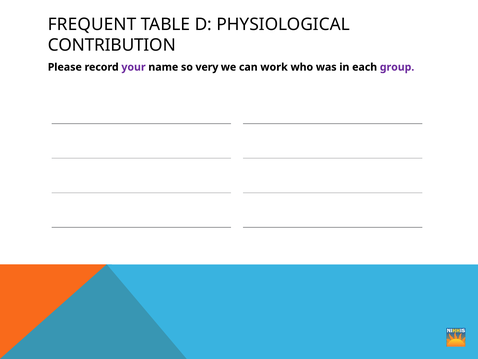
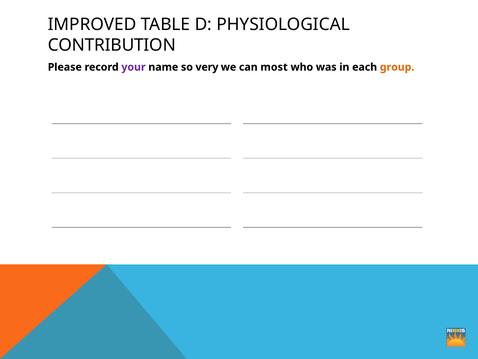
FREQUENT: FREQUENT -> IMPROVED
work: work -> most
group colour: purple -> orange
